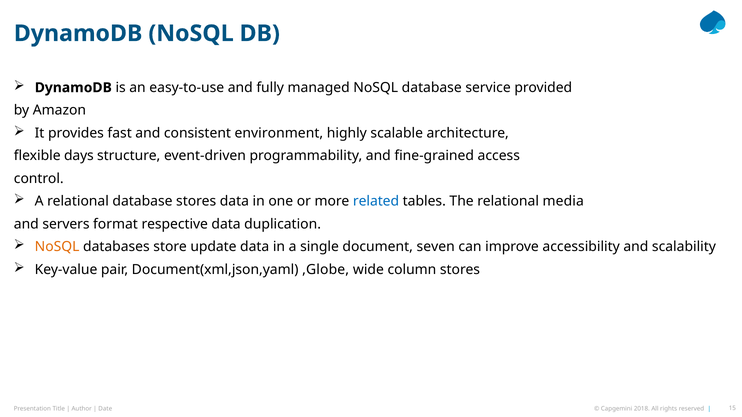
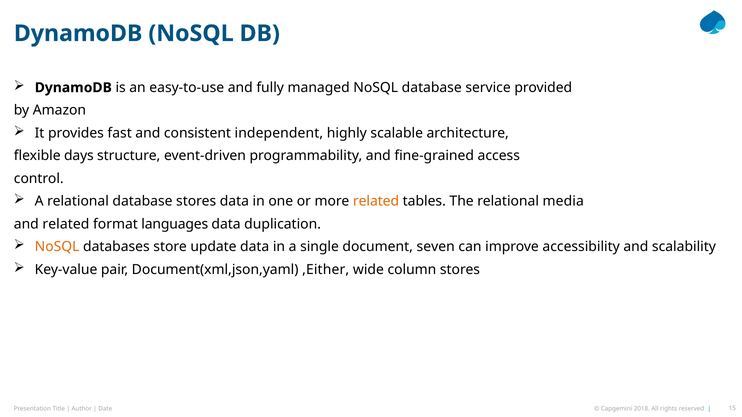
environment: environment -> independent
related at (376, 202) colour: blue -> orange
and servers: servers -> related
respective: respective -> languages
,Globe: ,Globe -> ,Either
